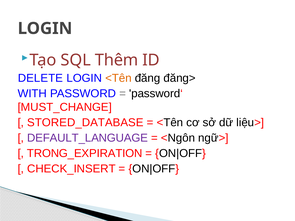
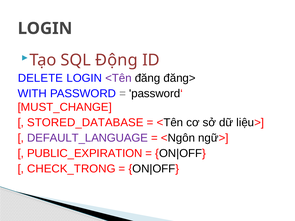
Thêm: Thêm -> Động
<Tên at (118, 78) colour: orange -> purple
TRONG_EXPIRATION: TRONG_EXPIRATION -> PUBLIC_EXPIRATION
CHECK_INSERT: CHECK_INSERT -> CHECK_TRONG
